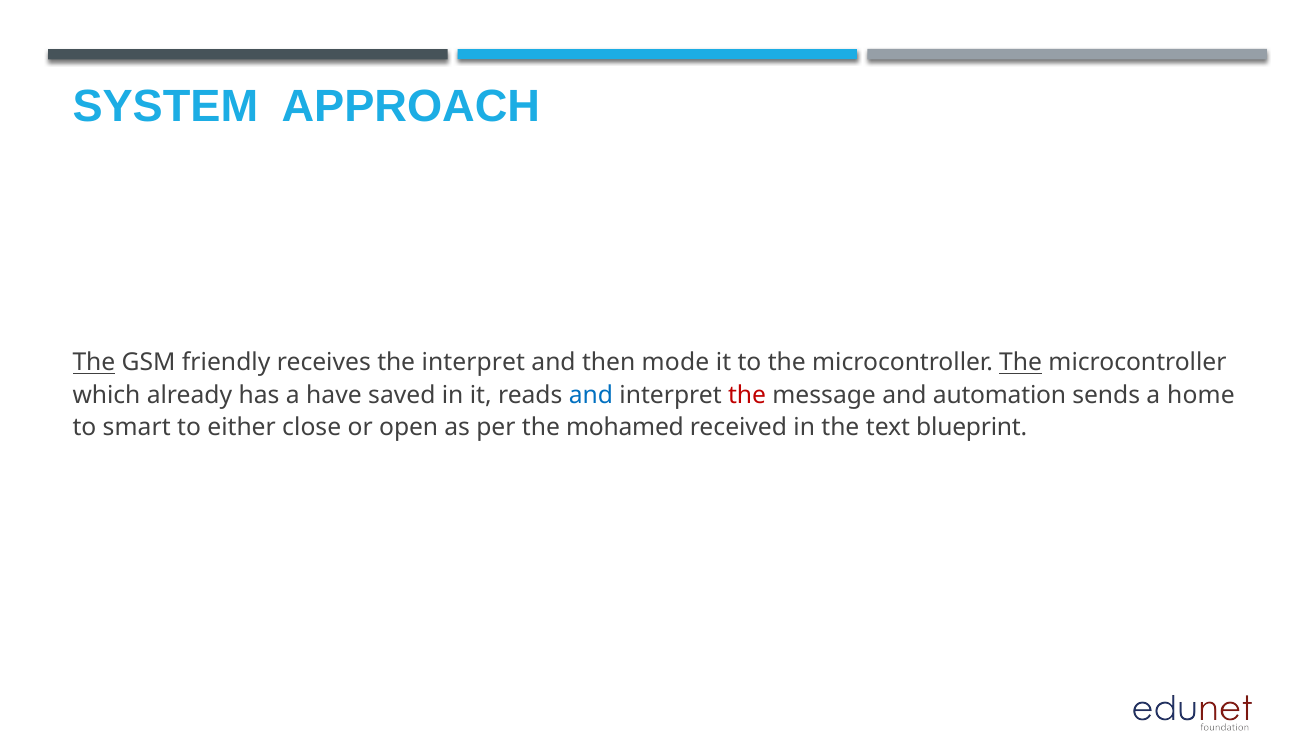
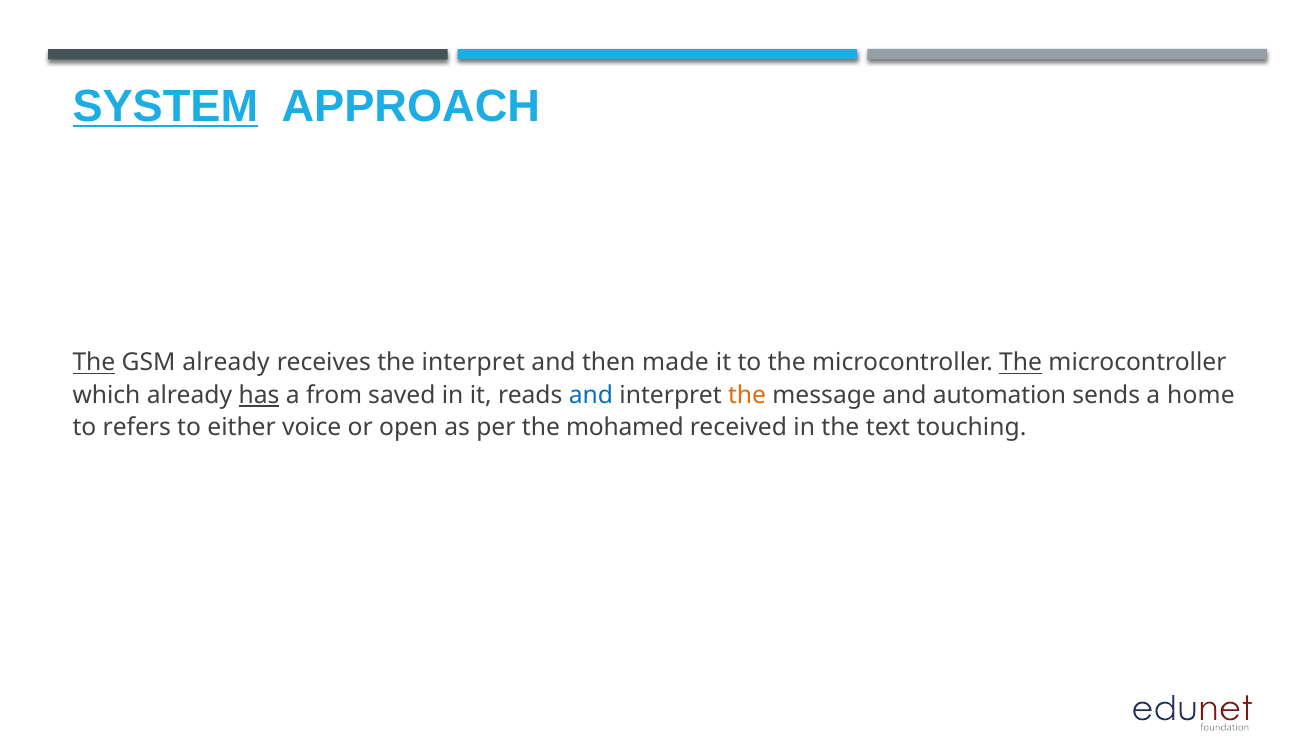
SYSTEM underline: none -> present
GSM friendly: friendly -> already
mode: mode -> made
has underline: none -> present
have: have -> from
the at (747, 396) colour: red -> orange
smart: smart -> refers
close: close -> voice
blueprint: blueprint -> touching
